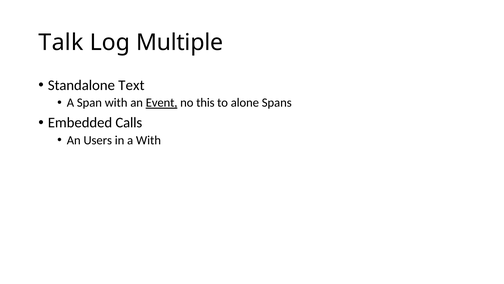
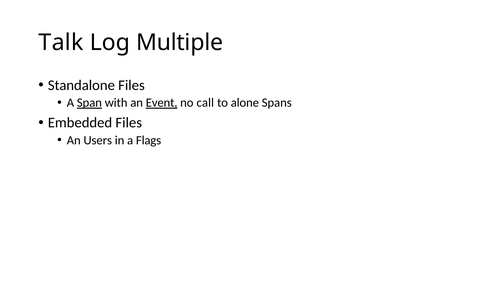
Standalone Text: Text -> Files
Span underline: none -> present
this: this -> call
Embedded Calls: Calls -> Files
a With: With -> Flags
